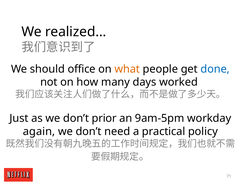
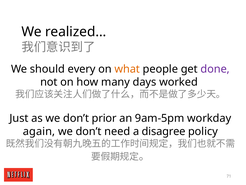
office: office -> every
done colour: blue -> purple
practical: practical -> disagree
